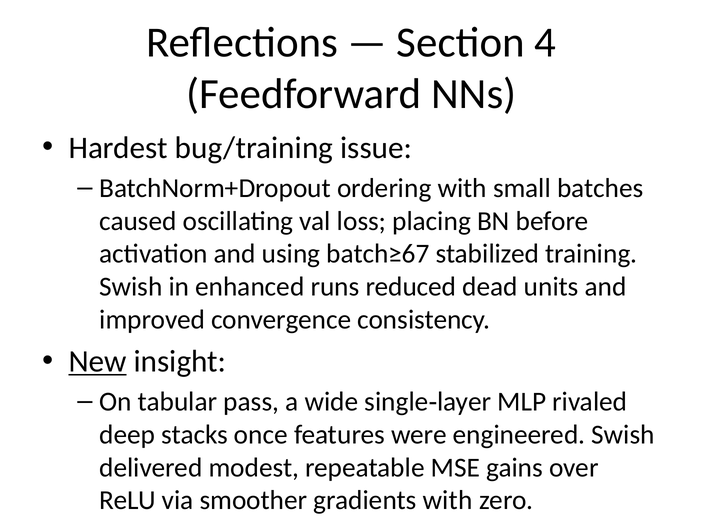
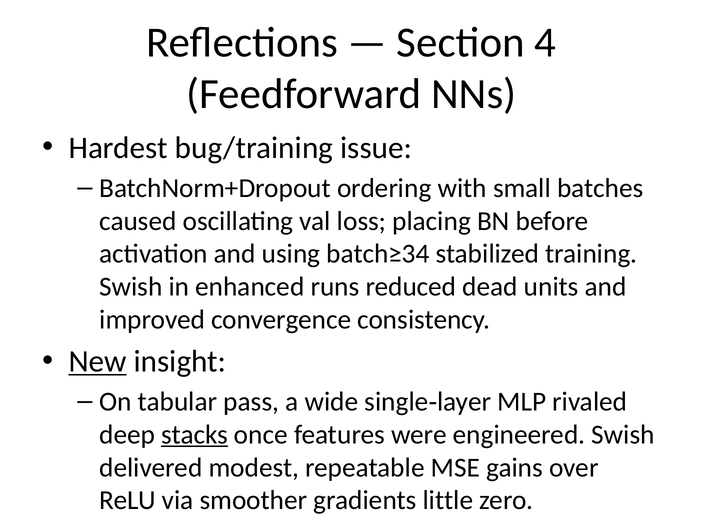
batch≥67: batch≥67 -> batch≥34
stacks underline: none -> present
gradients with: with -> little
